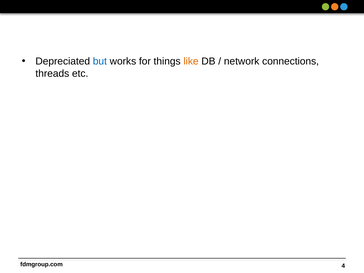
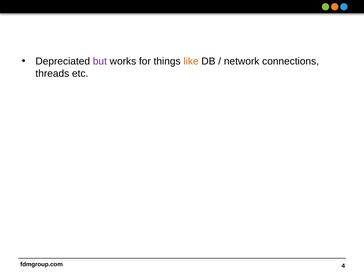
but colour: blue -> purple
